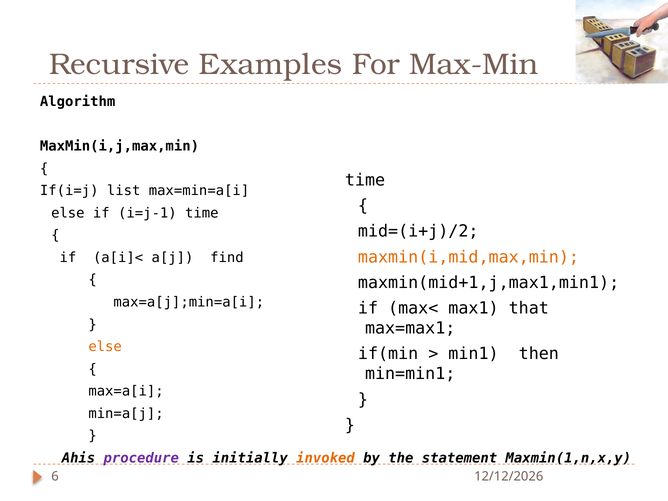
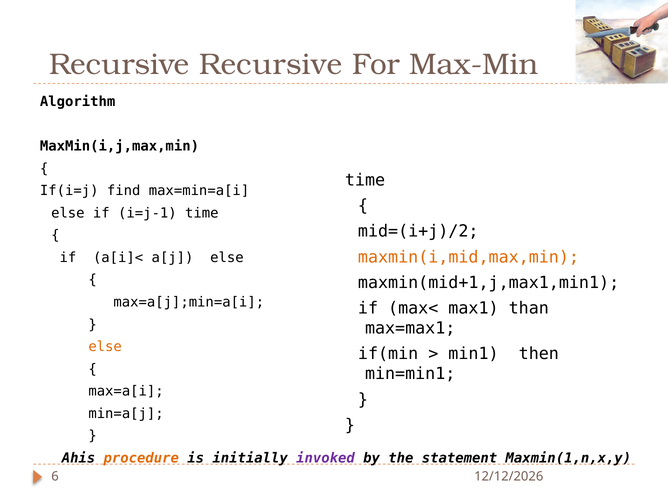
Recursive Examples: Examples -> Recursive
list: list -> find
a[j find: find -> else
that: that -> than
procedure colour: purple -> orange
invoked colour: orange -> purple
